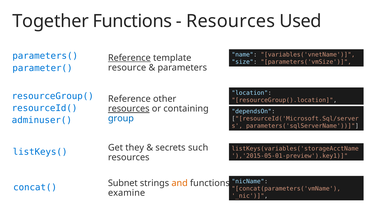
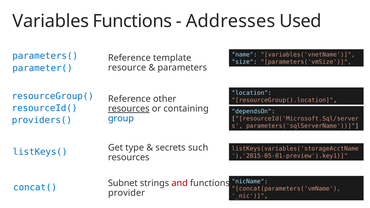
Together: Together -> Variables
Resources at (231, 21): Resources -> Addresses
Reference at (129, 58) underline: present -> none
adminuser(: adminuser( -> providers(
they: they -> type
and colour: orange -> red
examine: examine -> provider
